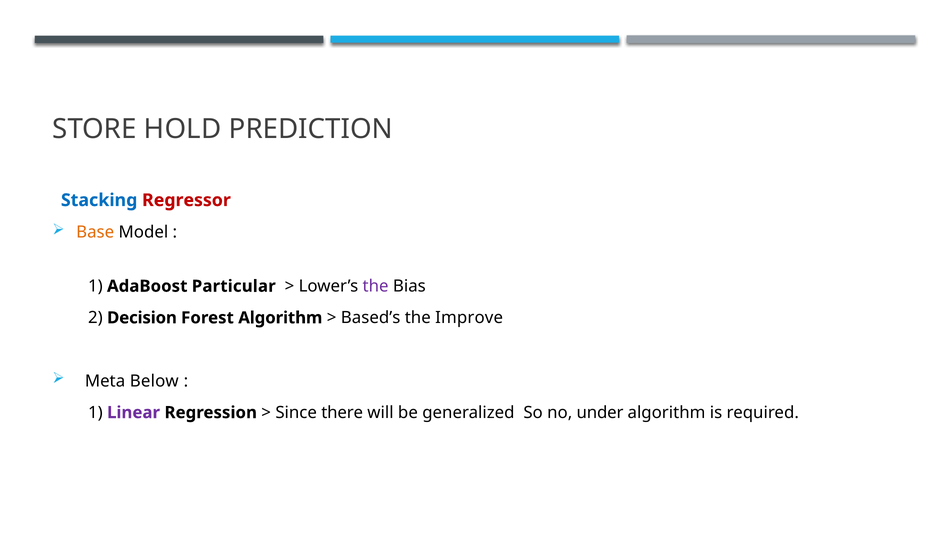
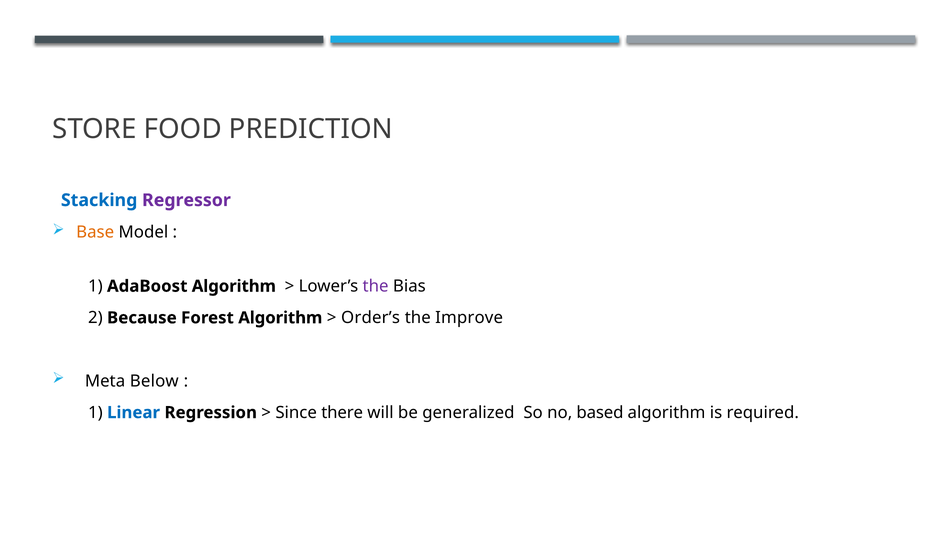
HOLD: HOLD -> FOOD
Regressor colour: red -> purple
AdaBoost Particular: Particular -> Algorithm
Decision: Decision -> Because
Based’s: Based’s -> Order’s
Linear colour: purple -> blue
under: under -> based
